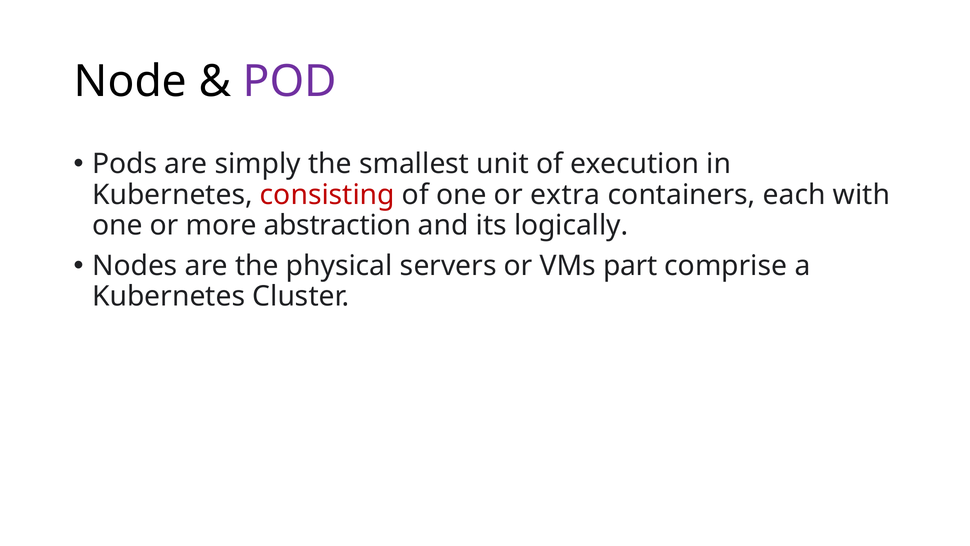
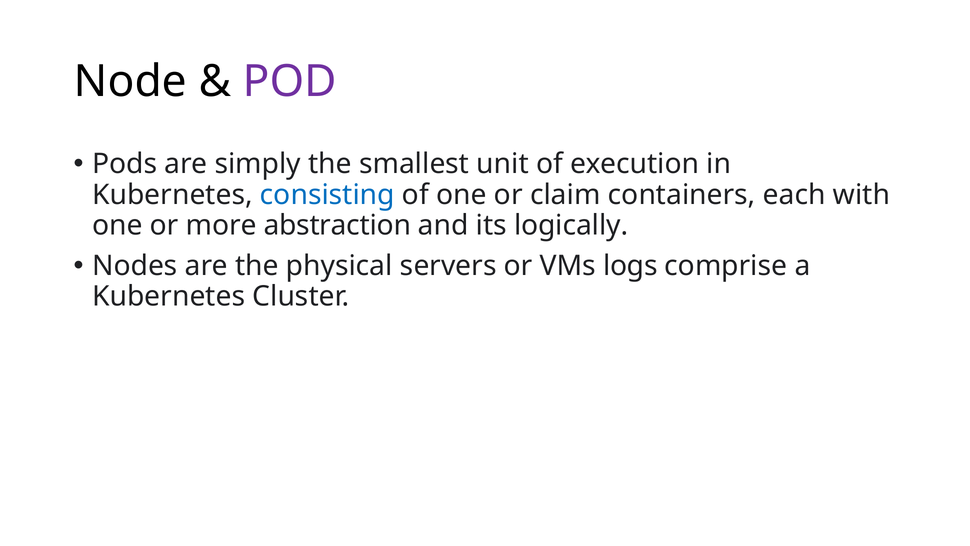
consisting colour: red -> blue
extra: extra -> claim
part: part -> logs
